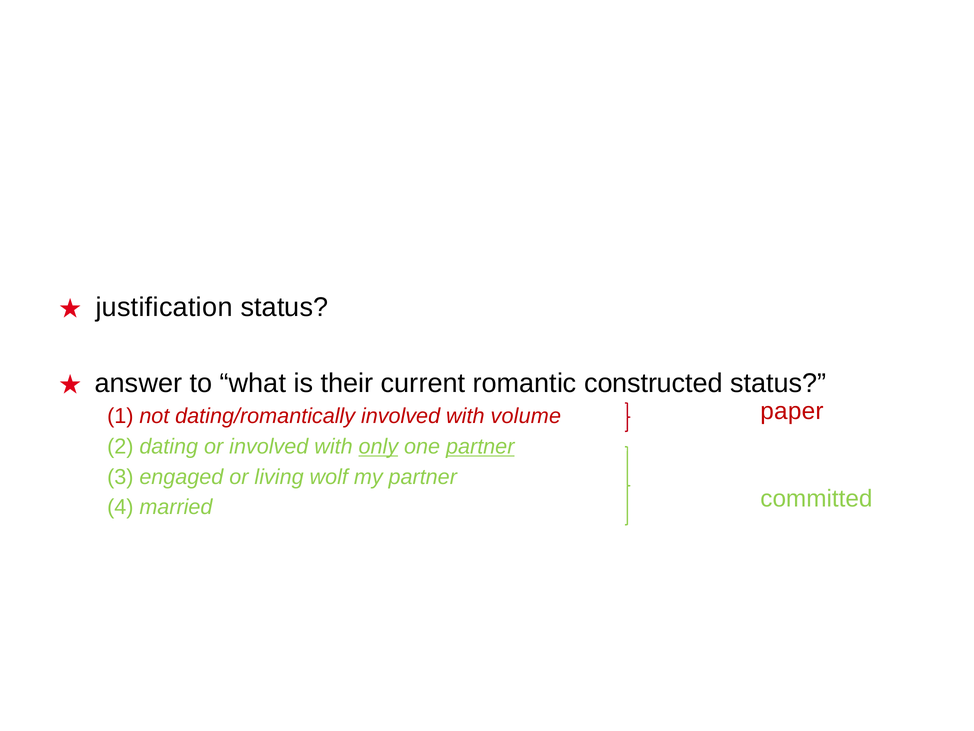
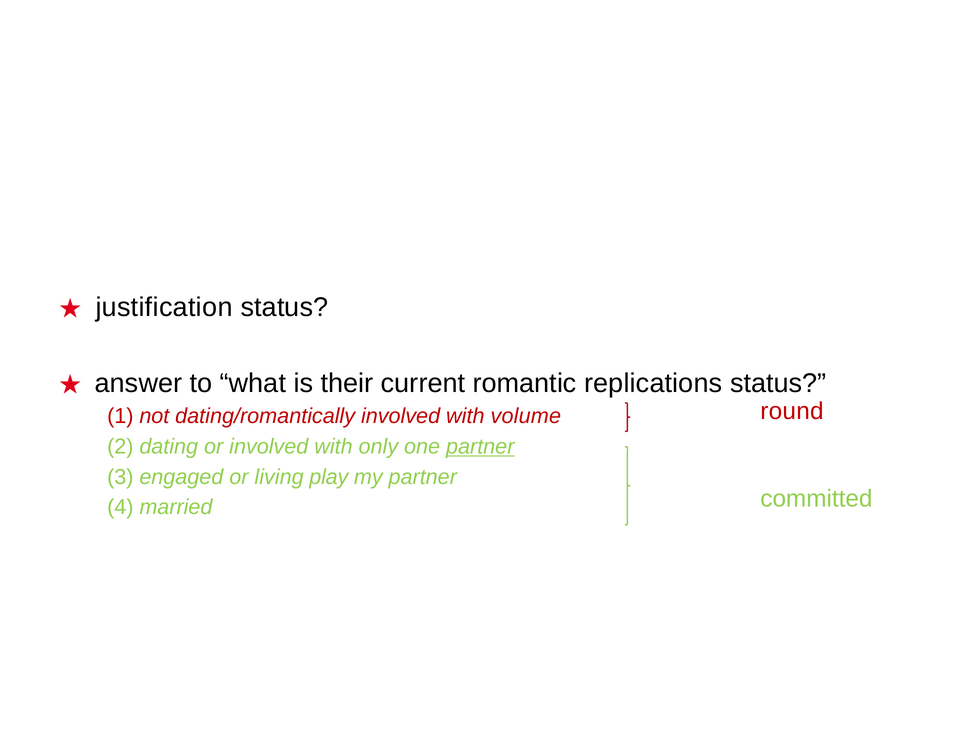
constructed: constructed -> replications
paper: paper -> round
only underline: present -> none
wolf: wolf -> play
